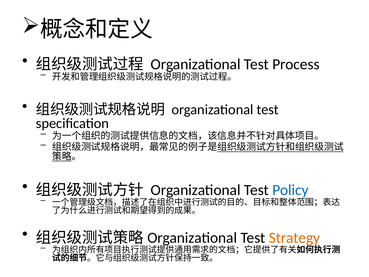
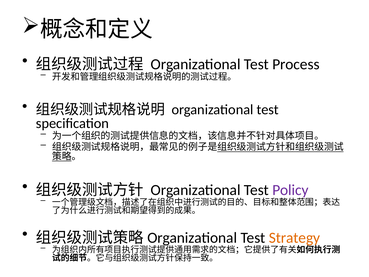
Policy colour: blue -> purple
